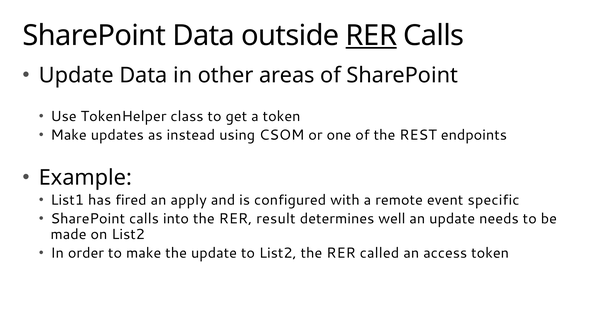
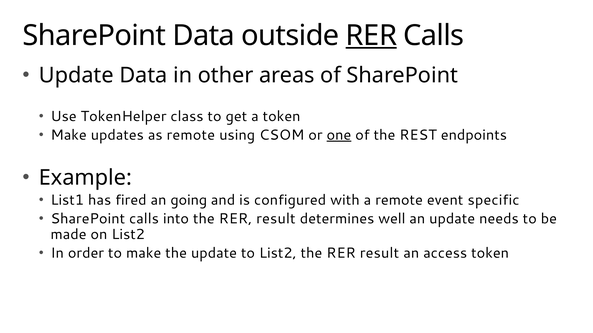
as instead: instead -> remote
one underline: none -> present
apply: apply -> going
List2 the RER called: called -> result
